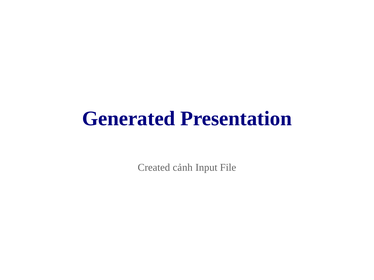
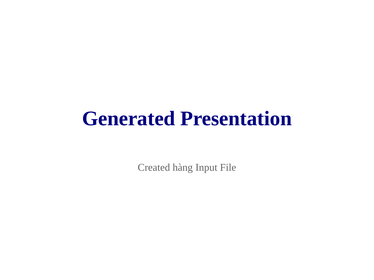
cảnh: cảnh -> hàng
